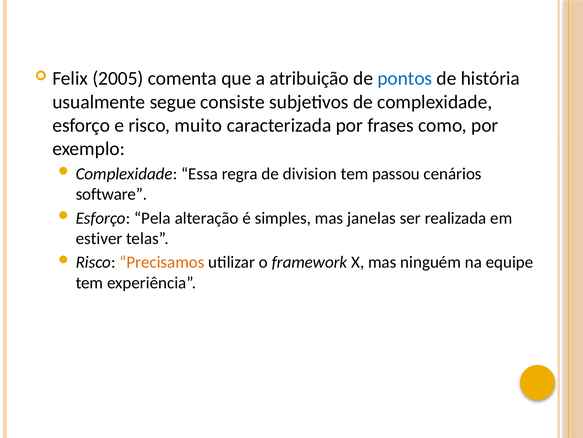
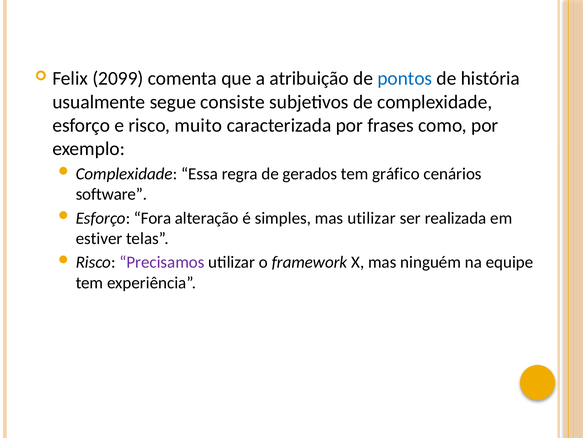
2005: 2005 -> 2099
division: division -> gerados
passou: passou -> gráfico
Pela: Pela -> Fora
mas janelas: janelas -> utilizar
Precisamos colour: orange -> purple
